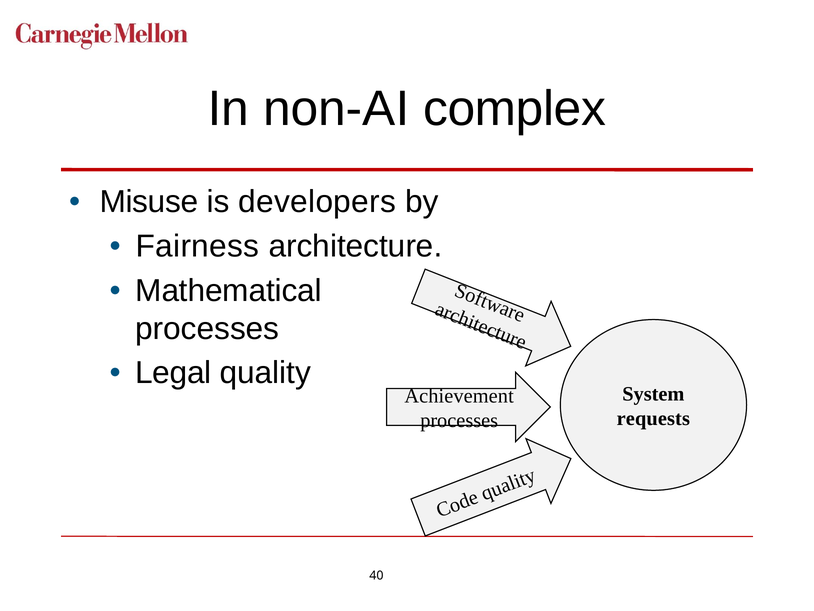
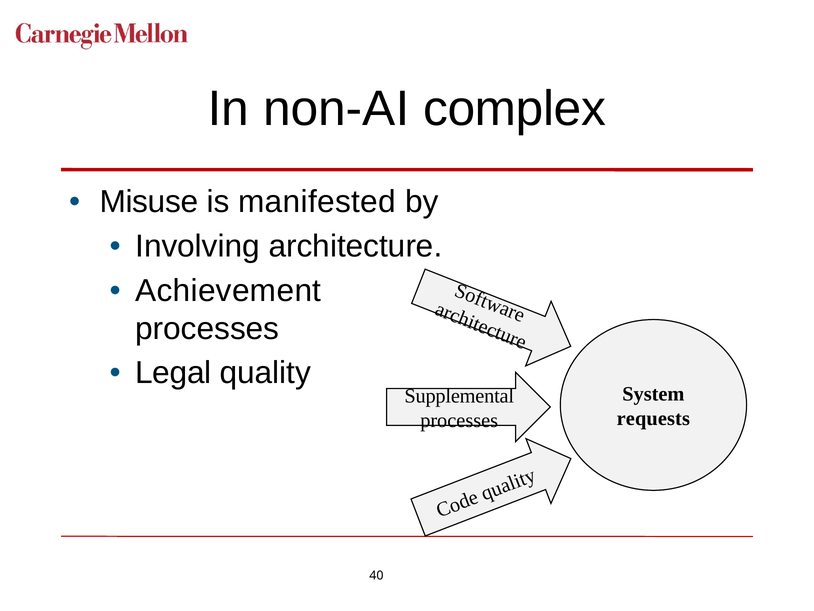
developers: developers -> manifested
Fairness: Fairness -> Involving
Mathematical: Mathematical -> Achievement
Achievement: Achievement -> Supplemental
